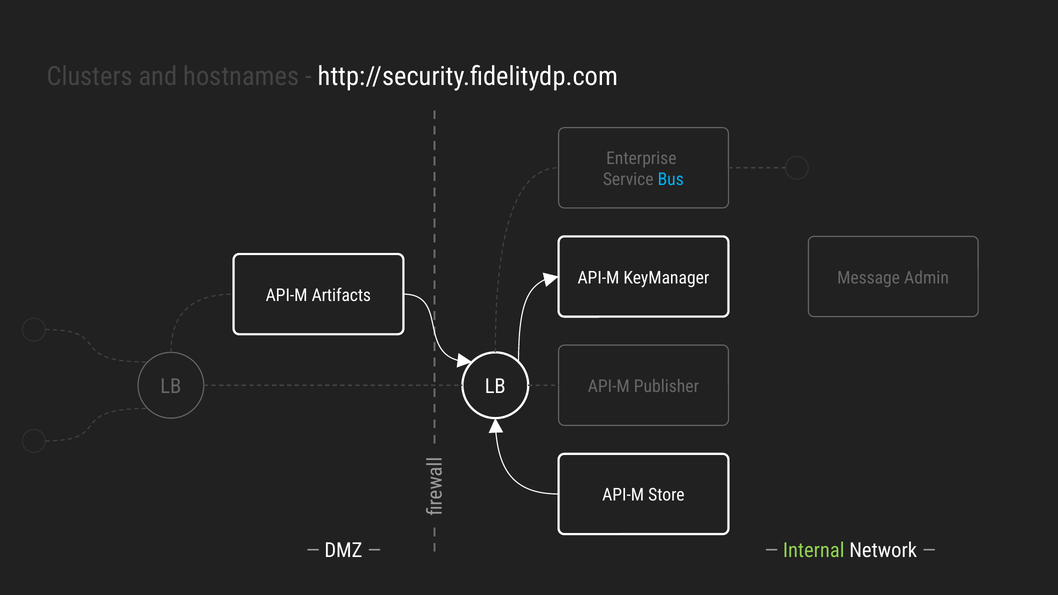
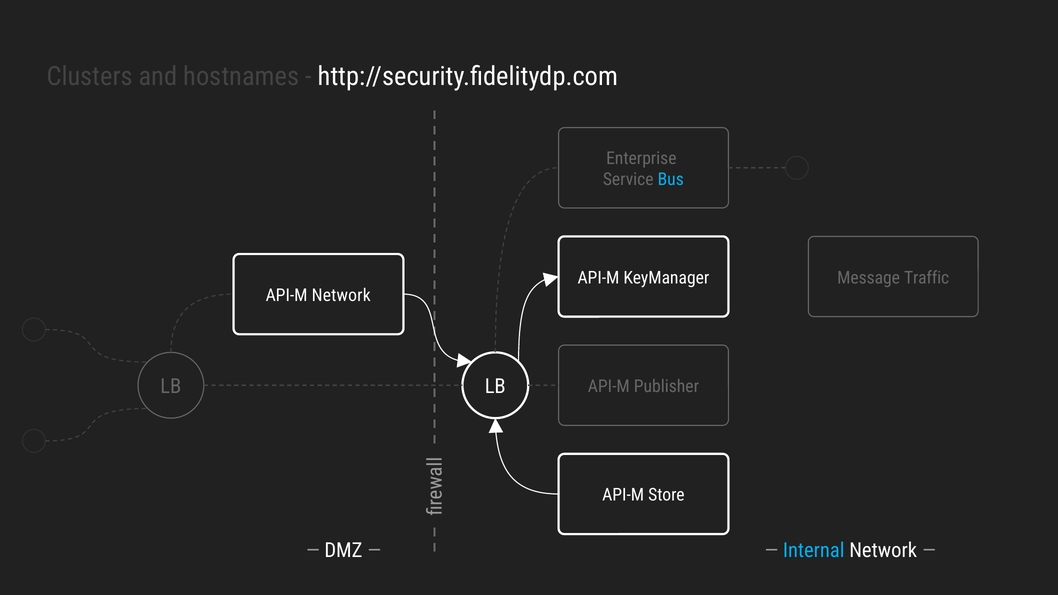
Admin: Admin -> Traffic
API-M Artifacts: Artifacts -> Network
Internal colour: light green -> light blue
